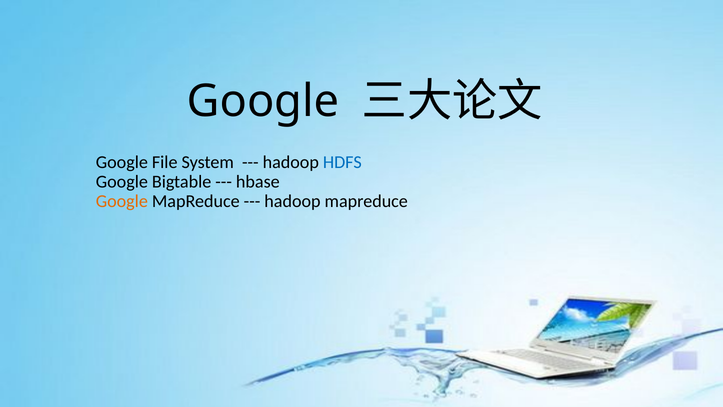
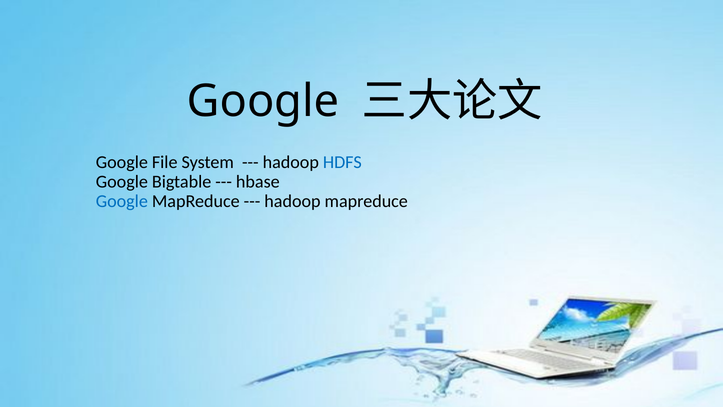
Google at (122, 201) colour: orange -> blue
